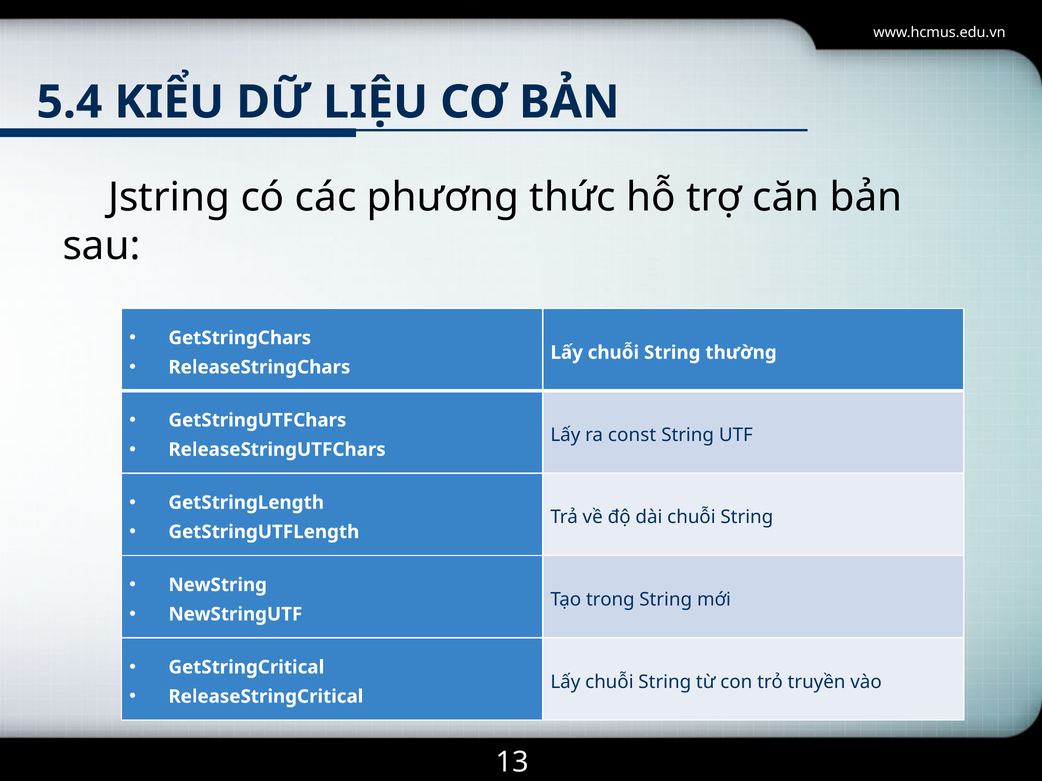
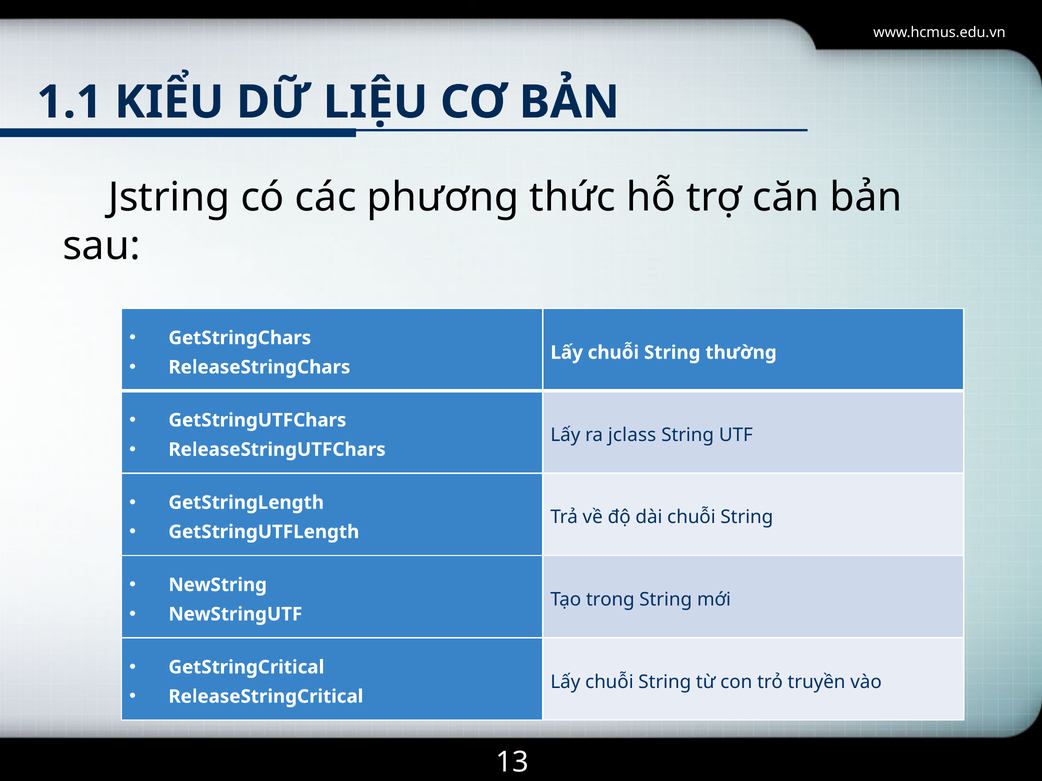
5.4: 5.4 -> 1.1
const: const -> jclass
